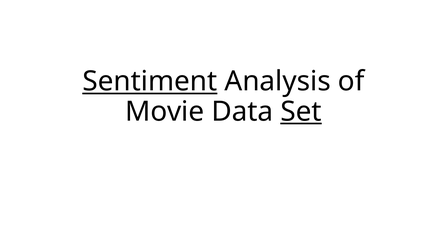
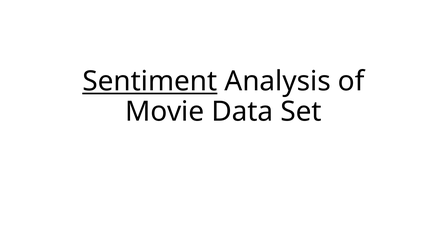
Set underline: present -> none
